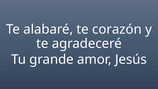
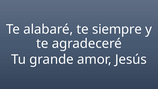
corazón: corazón -> siempre
